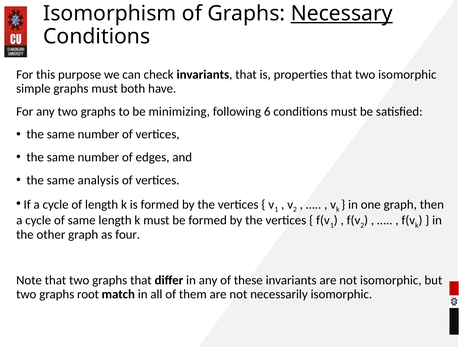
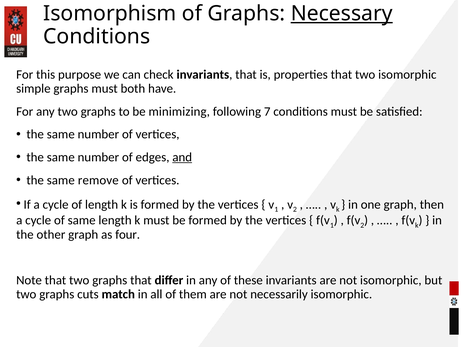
6: 6 -> 7
and underline: none -> present
analysis: analysis -> remove
root: root -> cuts
